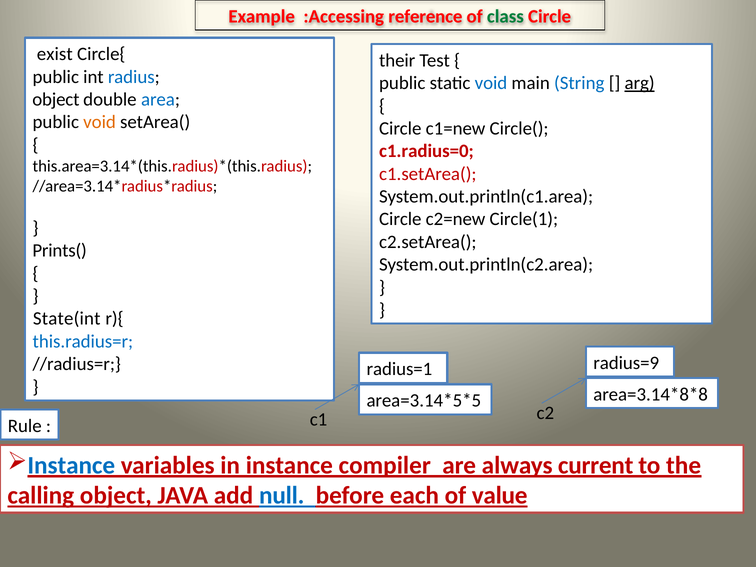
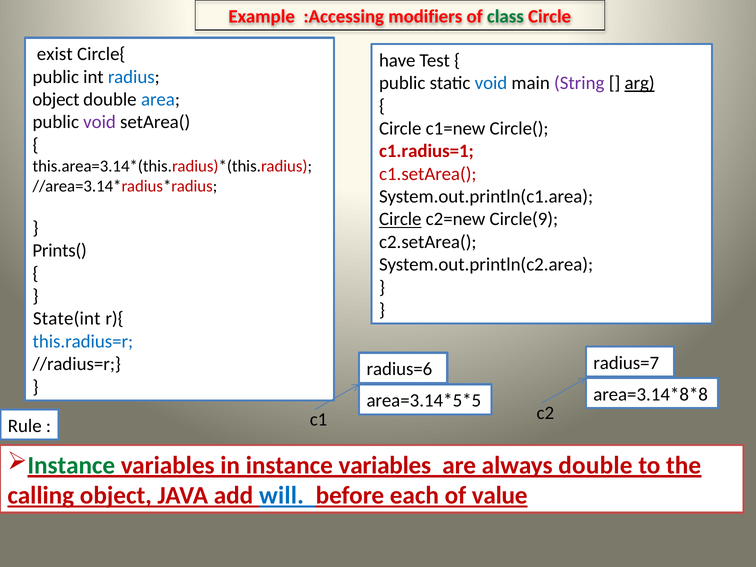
reference: reference -> modifiers
their: their -> have
String colour: blue -> purple
void at (100, 122) colour: orange -> purple
c1.radius=0: c1.radius=0 -> c1.radius=1
Circle at (400, 219) underline: none -> present
Circle(1: Circle(1 -> Circle(9
radius=9: radius=9 -> radius=7
radius=1: radius=1 -> radius=6
Instance at (71, 465) colour: blue -> green
in instance compiler: compiler -> variables
always current: current -> double
null: null -> will
